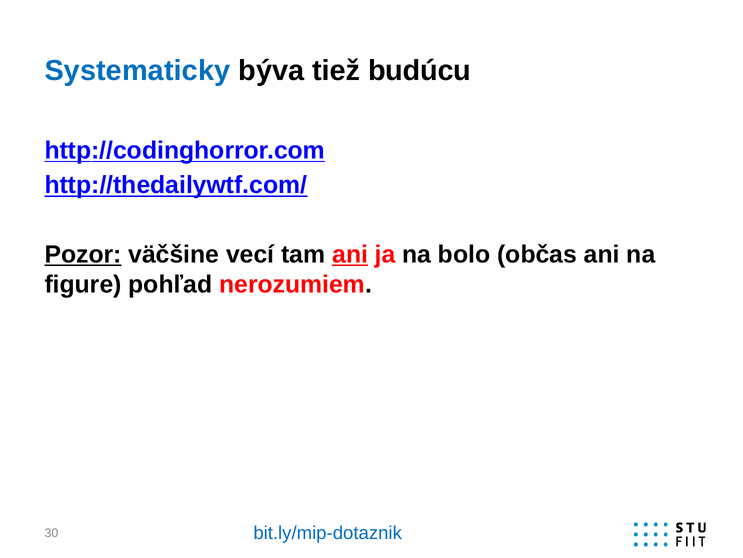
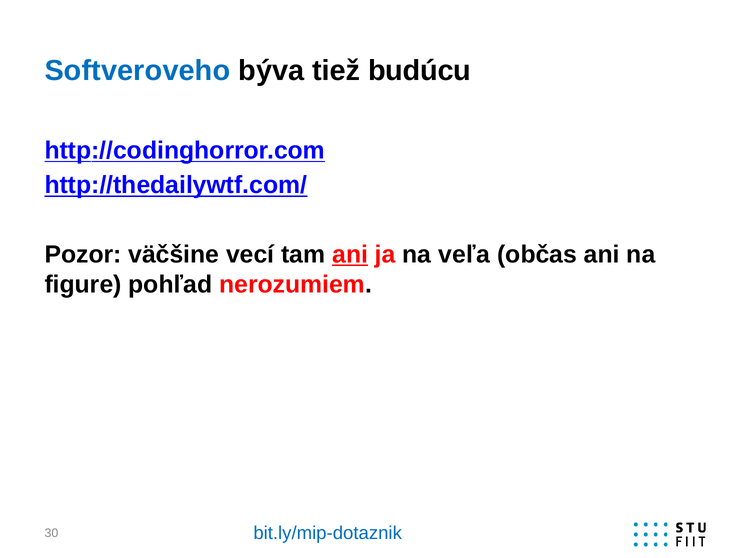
Systematicky: Systematicky -> Softveroveho
Pozor underline: present -> none
bolo: bolo -> veľa
